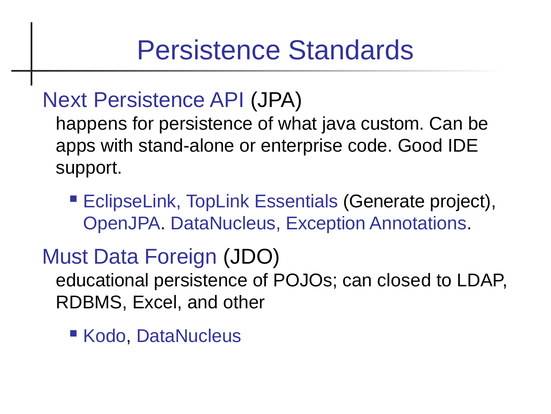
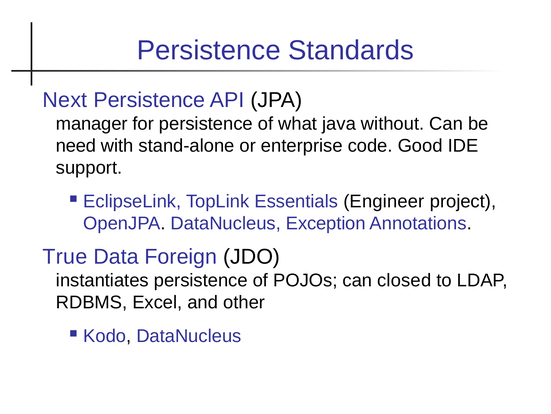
happens: happens -> manager
custom: custom -> without
apps: apps -> need
Generate: Generate -> Engineer
Must: Must -> True
educational: educational -> instantiates
